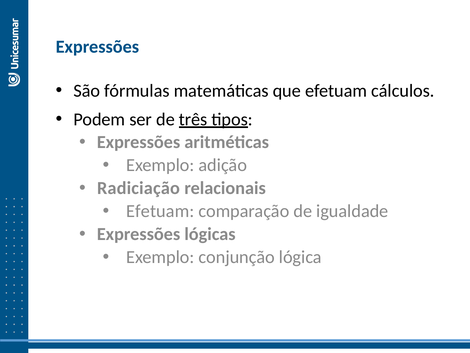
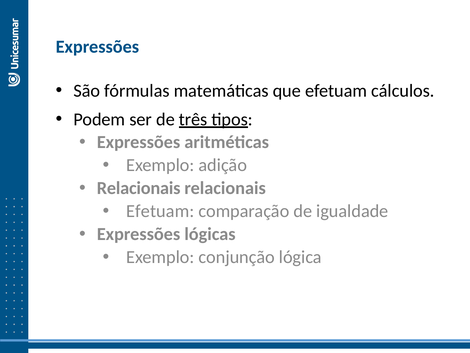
Radiciação at (138, 188): Radiciação -> Relacionais
